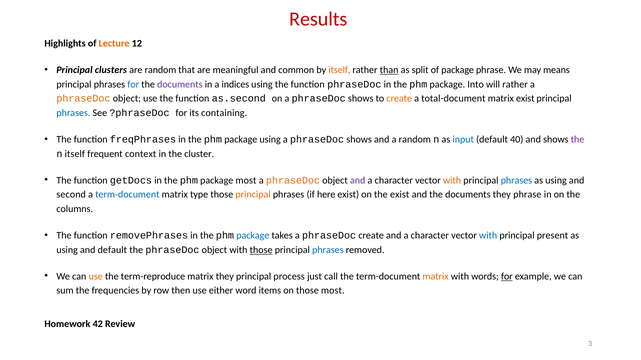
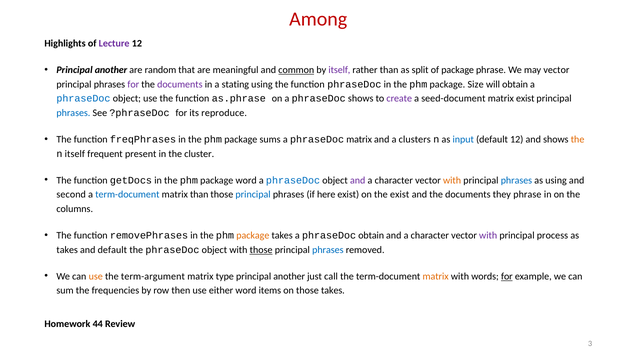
Results: Results -> Among
Lecture colour: orange -> purple
clusters at (111, 70): clusters -> another
common underline: none -> present
itself at (339, 70) colour: orange -> purple
than at (389, 70) underline: present -> none
may means: means -> vector
for at (133, 84) colour: blue -> purple
indices: indices -> stating
Into: Into -> Size
will rather: rather -> obtain
phraseDoc at (83, 99) colour: orange -> blue
as.second: as.second -> as.phrase
create at (399, 99) colour: orange -> purple
total-document: total-document -> seed-document
containing: containing -> reproduce
package using: using -> sums
shows at (359, 140): shows -> matrix
a random: random -> clusters
default 40: 40 -> 12
the at (578, 140) colour: purple -> orange
context: context -> present
package most: most -> word
phraseDoc at (293, 181) colour: orange -> blue
matrix type: type -> than
principal at (253, 195) colour: orange -> blue
package at (253, 236) colour: blue -> orange
phraseDoc create: create -> obtain
with at (488, 236) colour: blue -> purple
present: present -> process
using at (67, 250): using -> takes
term-reproduce: term-reproduce -> term-argument
matrix they: they -> type
process at (289, 277): process -> another
those most: most -> takes
42: 42 -> 44
